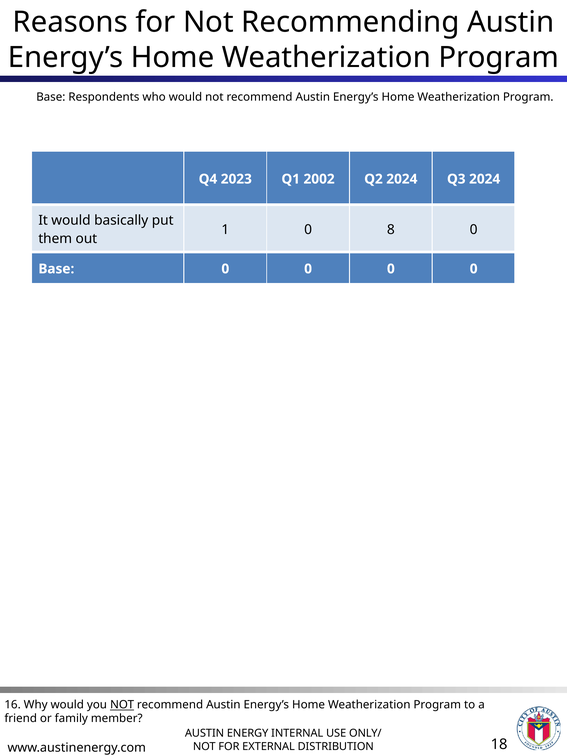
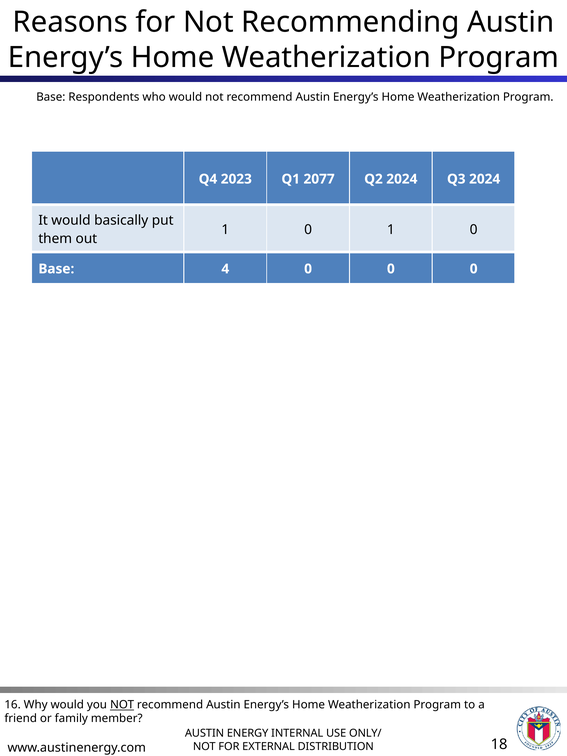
2002: 2002 -> 2077
0 8: 8 -> 1
Base 0: 0 -> 4
